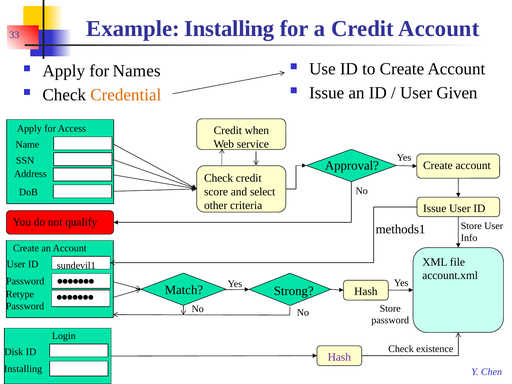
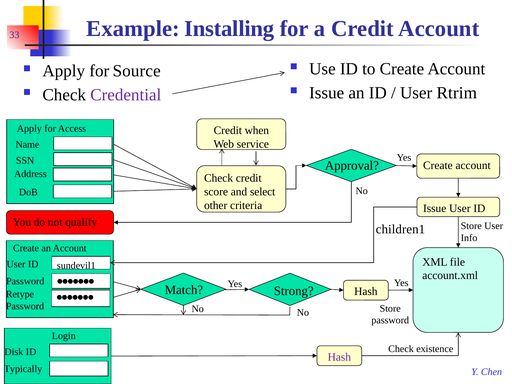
Names: Names -> Source
Given: Given -> Rtrim
Credential colour: orange -> purple
methods1: methods1 -> children1
Installing at (23, 369): Installing -> Typically
